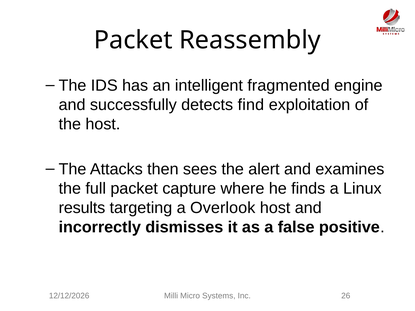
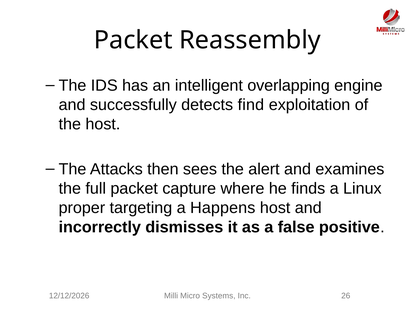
fragmented: fragmented -> overlapping
results: results -> proper
Overlook: Overlook -> Happens
